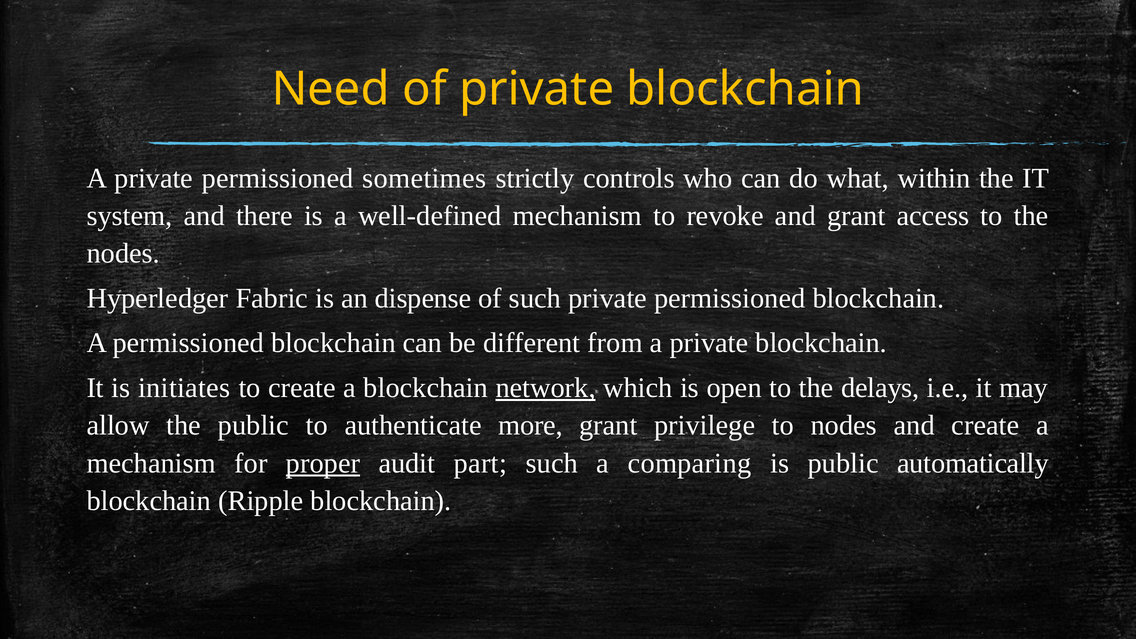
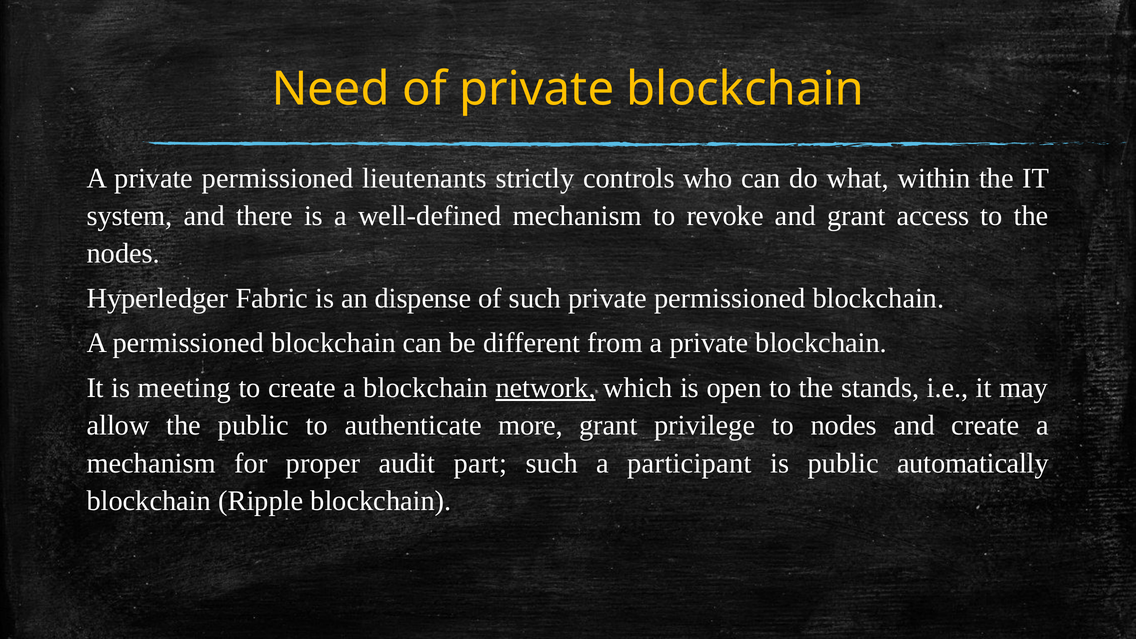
sometimes: sometimes -> lieutenants
initiates: initiates -> meeting
delays: delays -> stands
proper underline: present -> none
comparing: comparing -> participant
